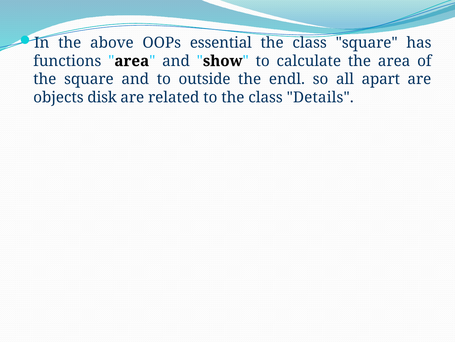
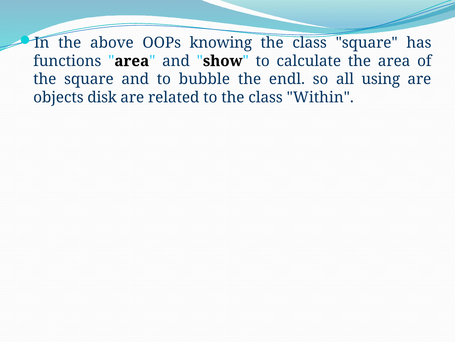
essential: essential -> knowing
outside: outside -> bubble
apart: apart -> using
Details: Details -> Within
